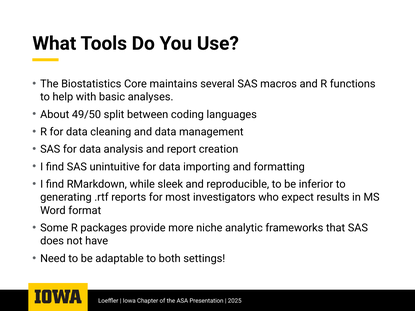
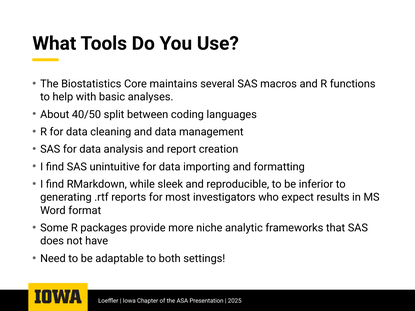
49/50: 49/50 -> 40/50
